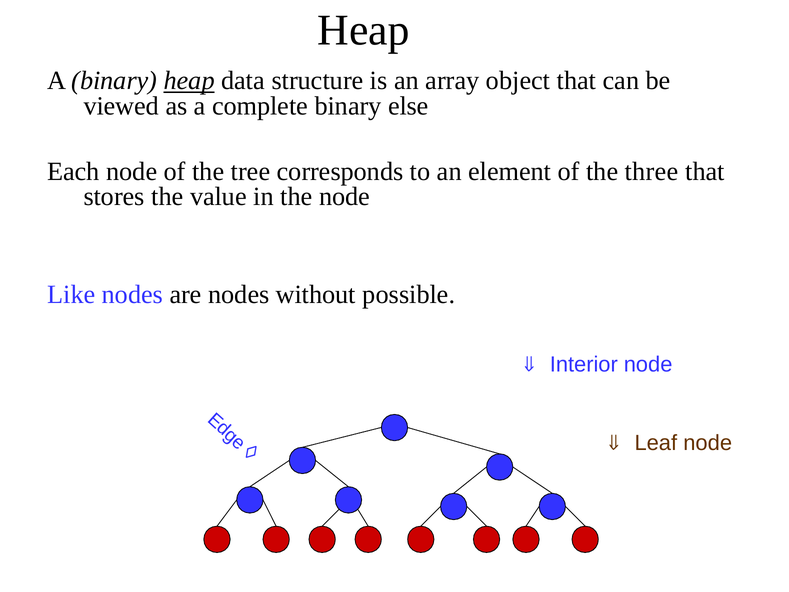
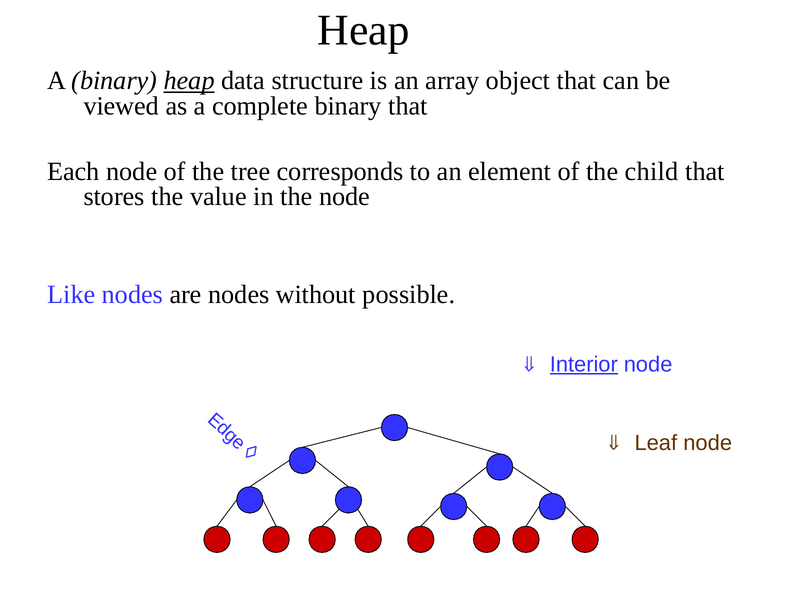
binary else: else -> that
three: three -> child
Interior underline: none -> present
